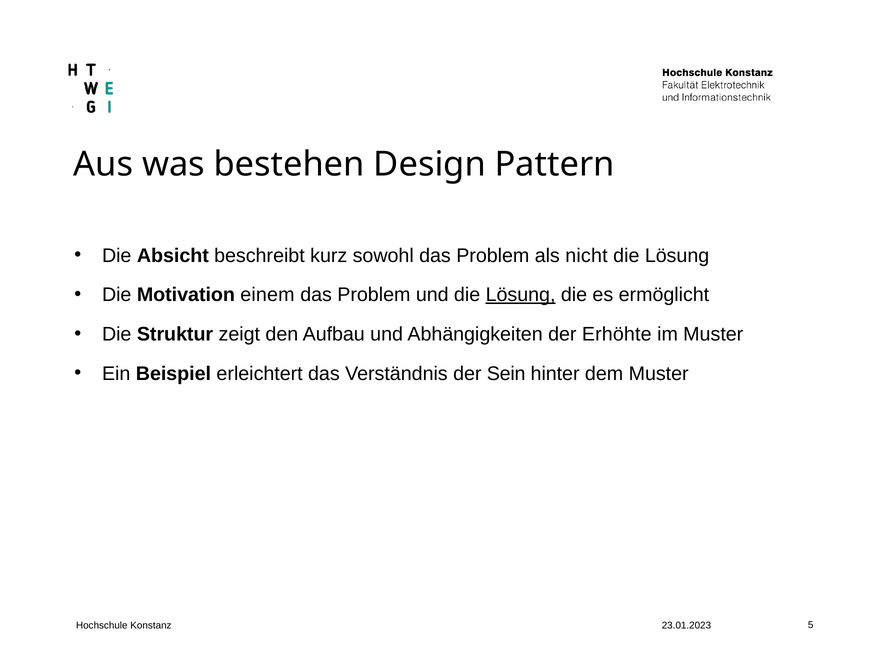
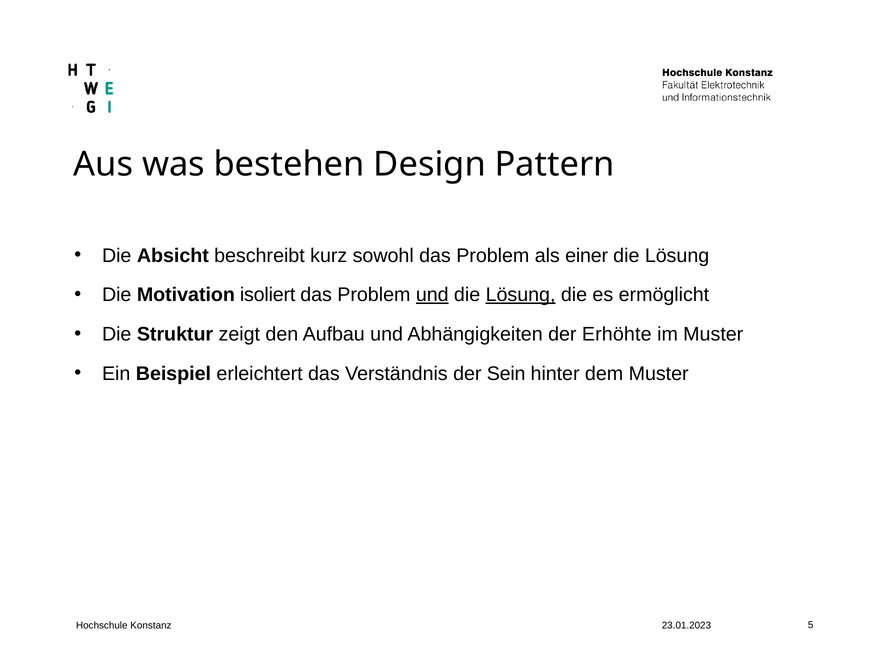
nicht: nicht -> einer
einem: einem -> isoliert
und at (432, 295) underline: none -> present
